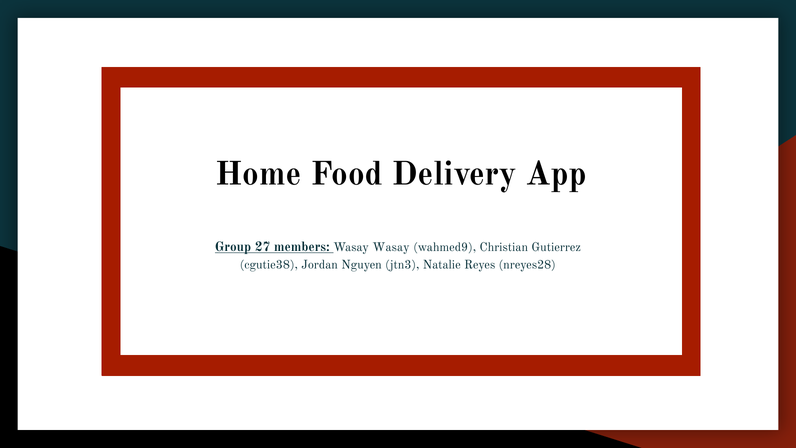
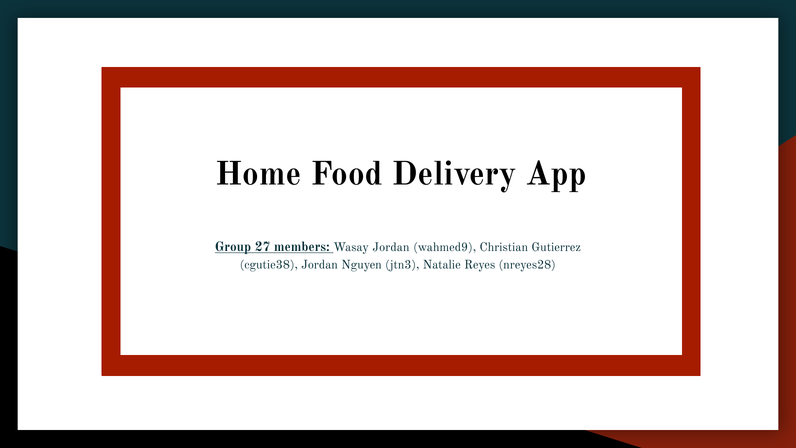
Wasay Wasay: Wasay -> Jordan
